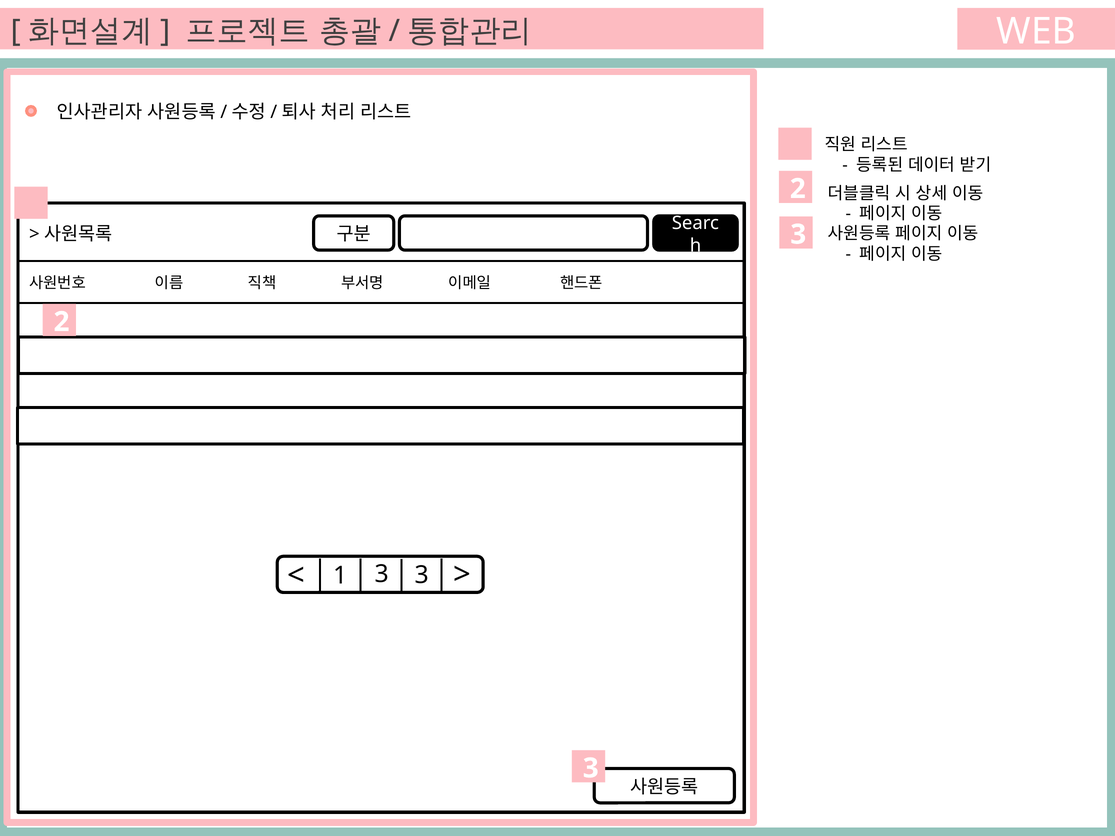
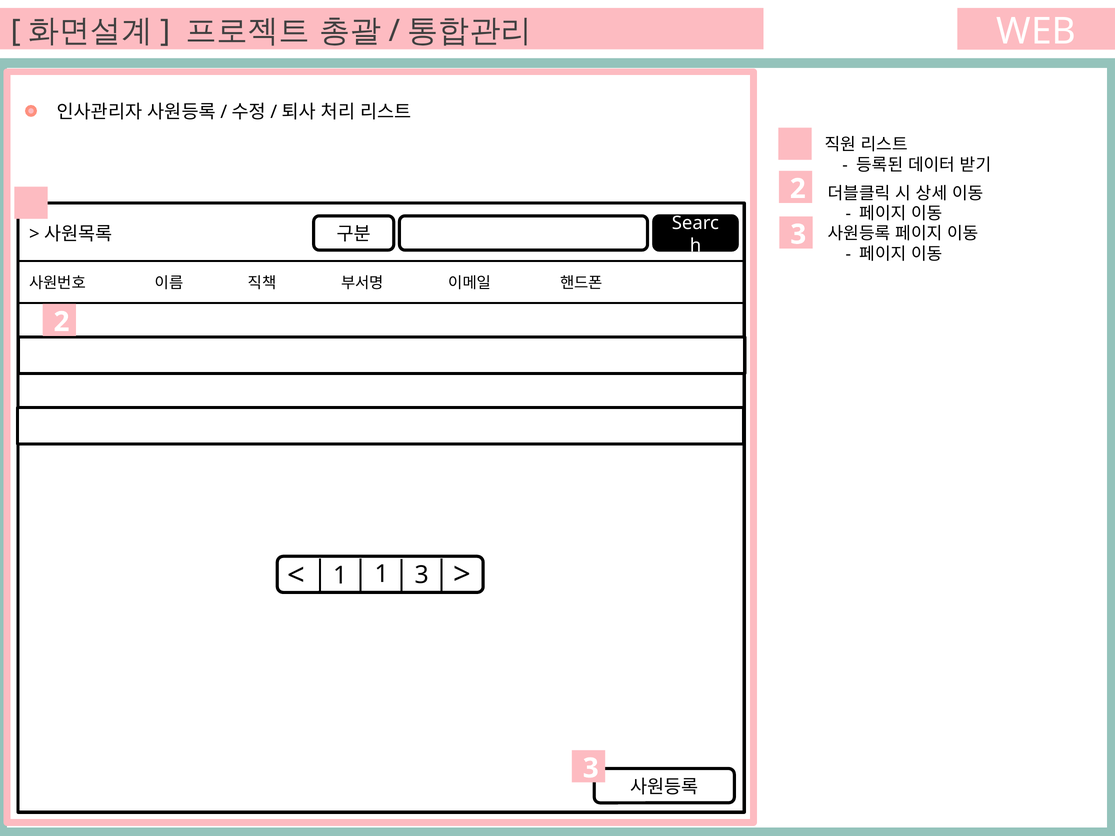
3 at (382, 574): 3 -> 1
